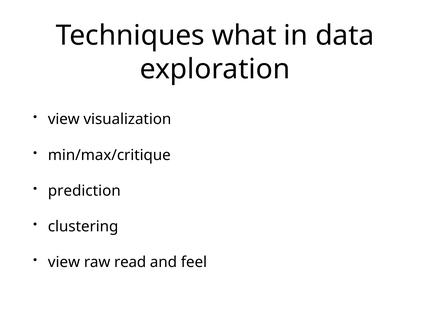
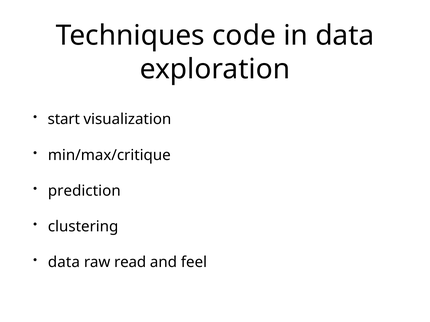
what: what -> code
view at (64, 120): view -> start
view at (64, 263): view -> data
